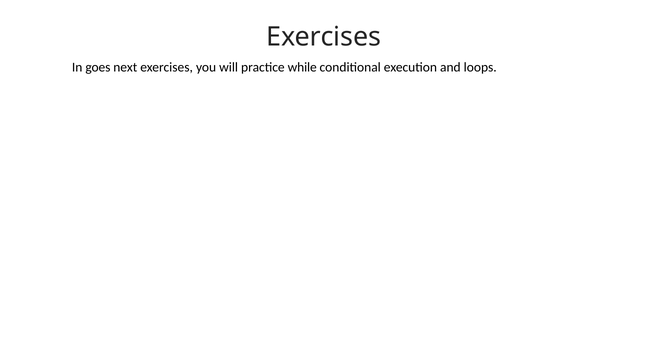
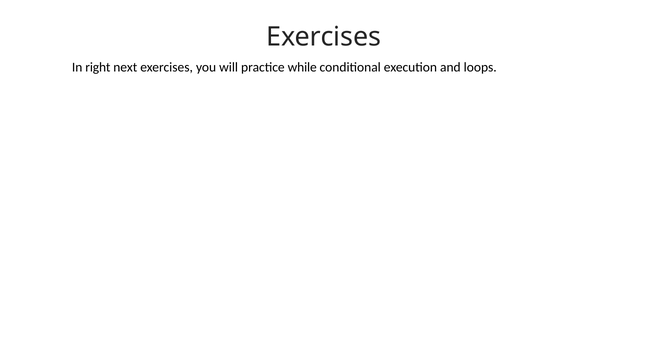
goes: goes -> right
